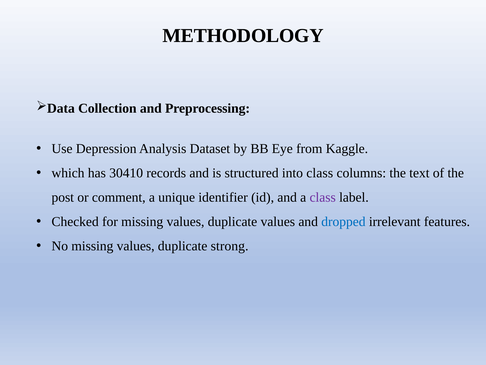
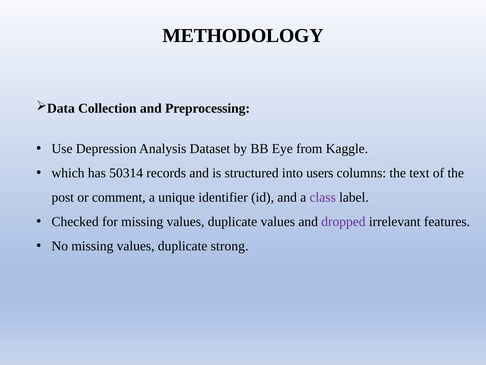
30410: 30410 -> 50314
into class: class -> users
dropped colour: blue -> purple
